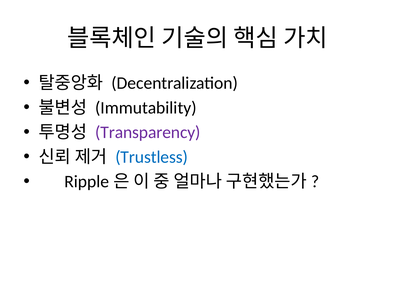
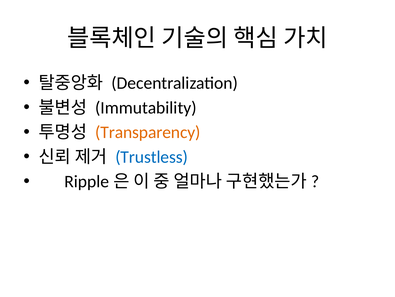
Transparency colour: purple -> orange
